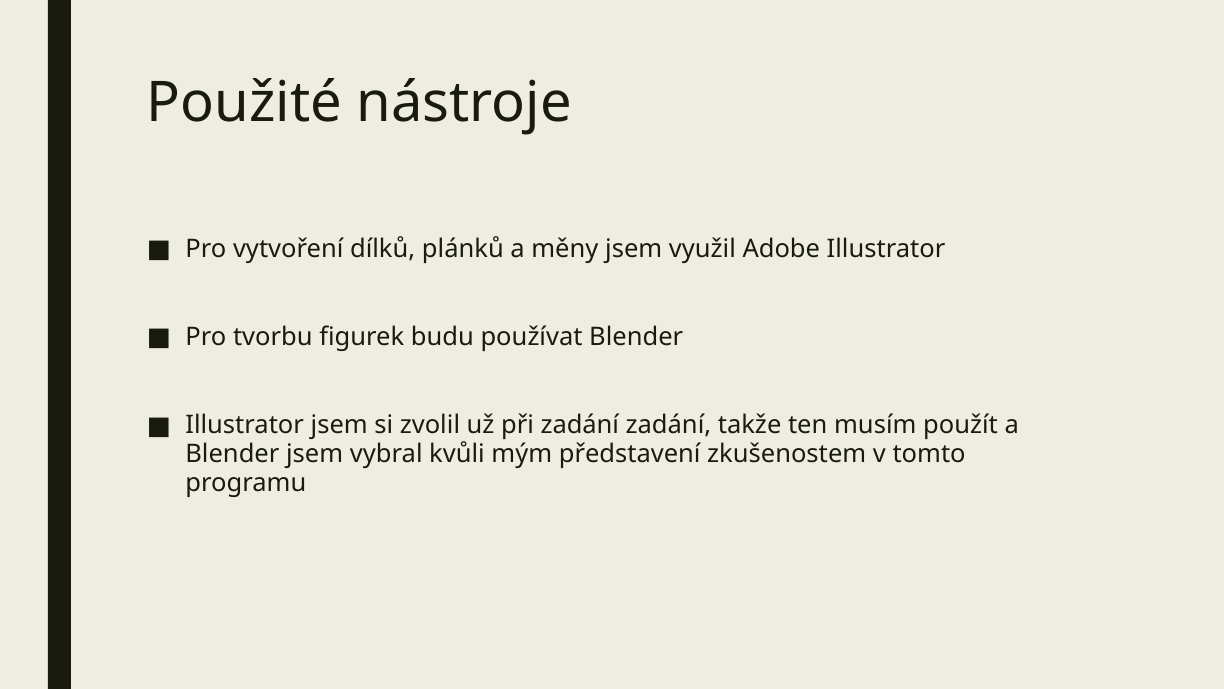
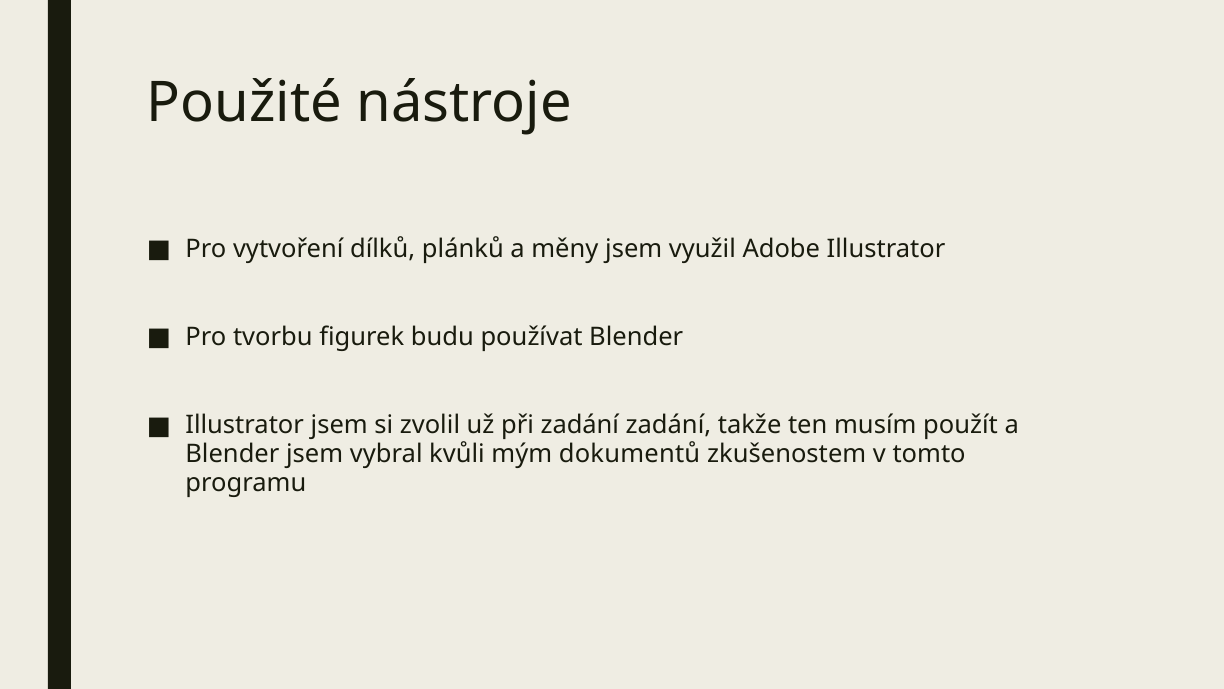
představení: představení -> dokumentů
